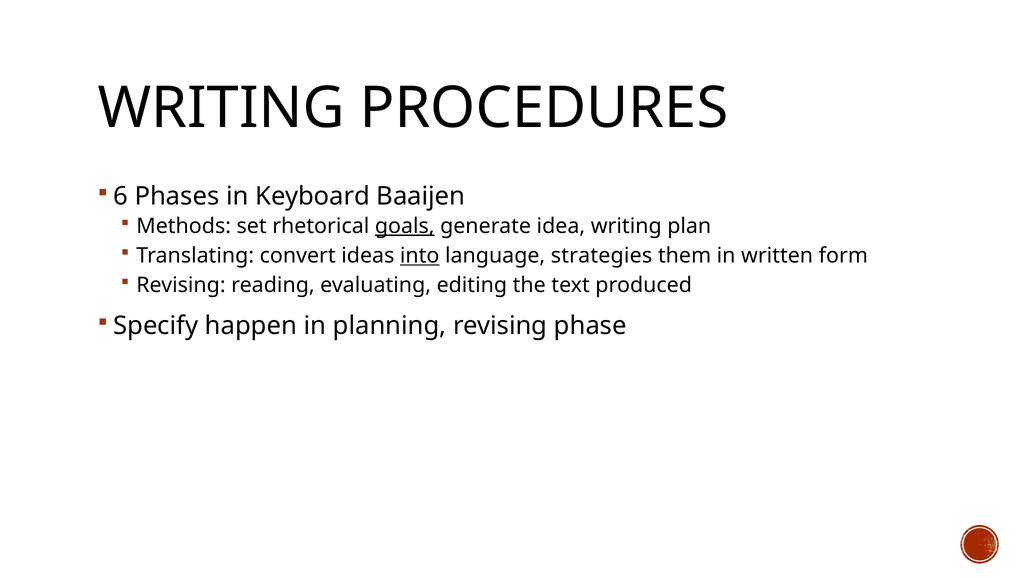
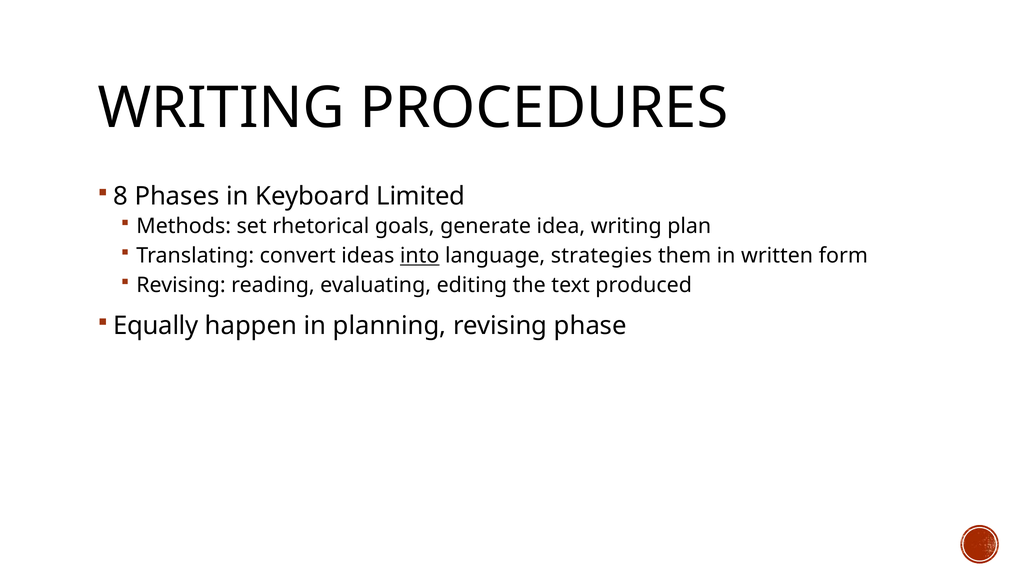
6: 6 -> 8
Baaijen: Baaijen -> Limited
goals underline: present -> none
Specify: Specify -> Equally
